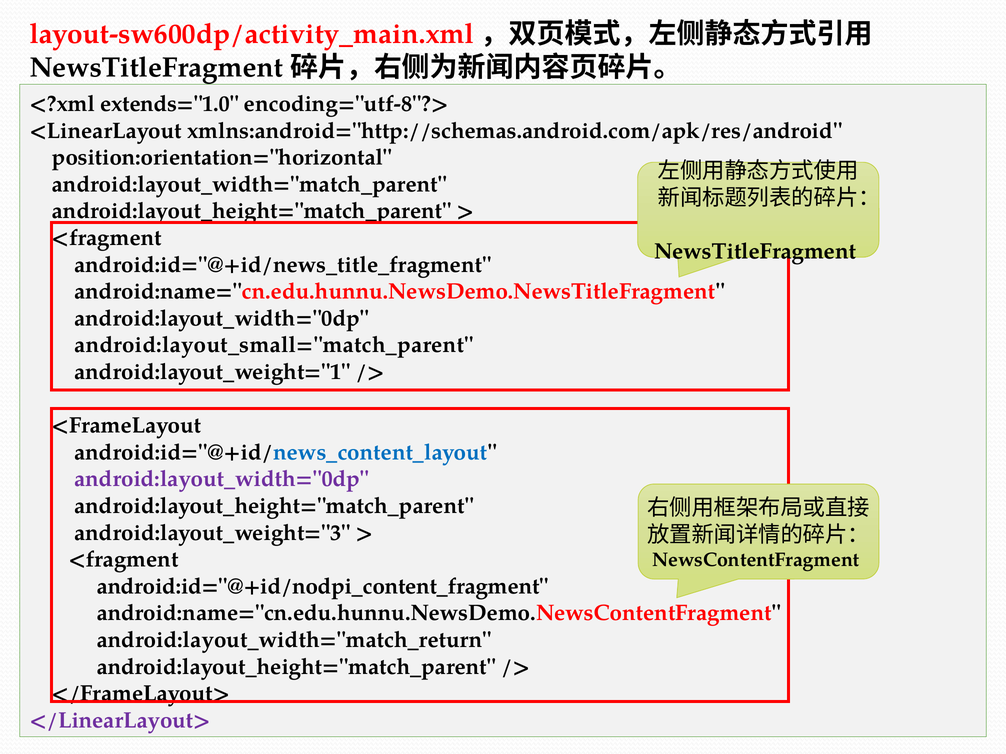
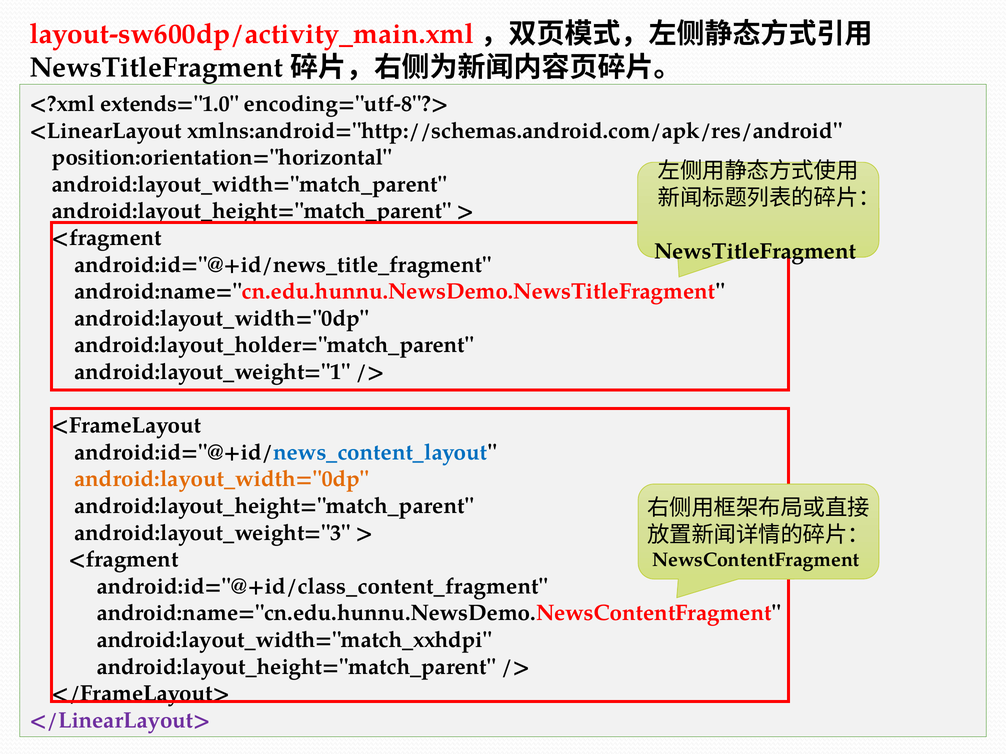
android:layout_small="match_parent: android:layout_small="match_parent -> android:layout_holder="match_parent
android:layout_width="0dp at (222, 479) colour: purple -> orange
android:id="@+id/nodpi_content_fragment: android:id="@+id/nodpi_content_fragment -> android:id="@+id/class_content_fragment
android:layout_width="match_return: android:layout_width="match_return -> android:layout_width="match_xxhdpi
